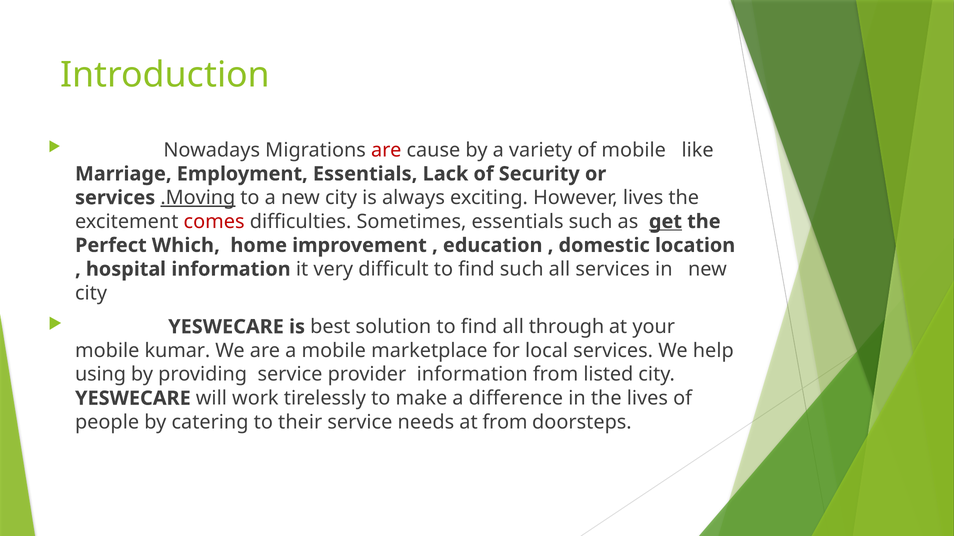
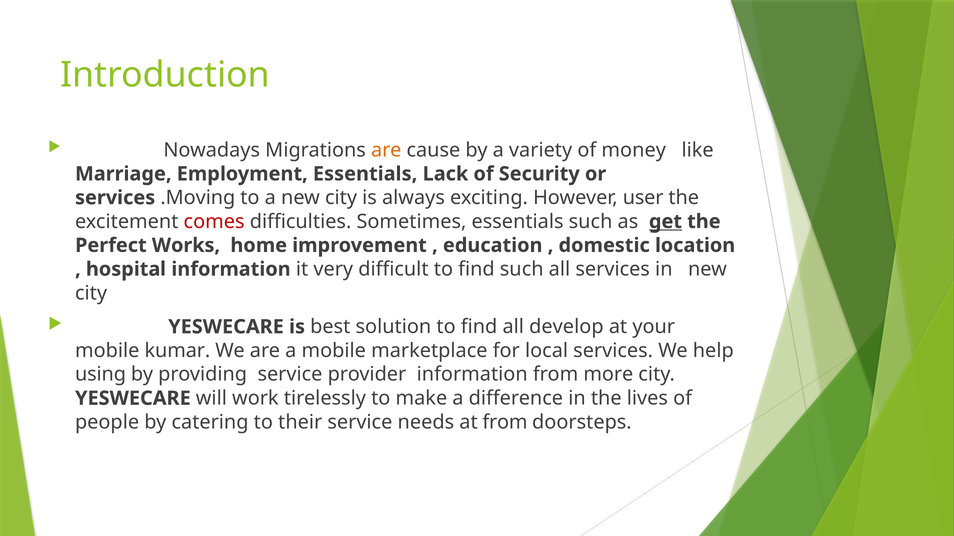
are at (386, 150) colour: red -> orange
of mobile: mobile -> money
.Moving underline: present -> none
However lives: lives -> user
Which: Which -> Works
through: through -> develop
listed: listed -> more
